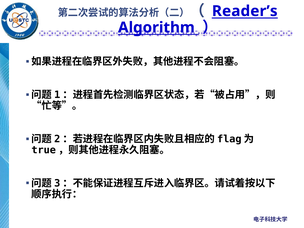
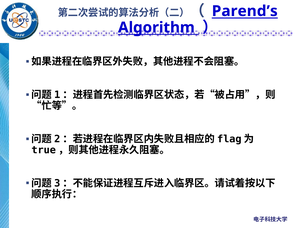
Reader’s: Reader’s -> Parend’s
